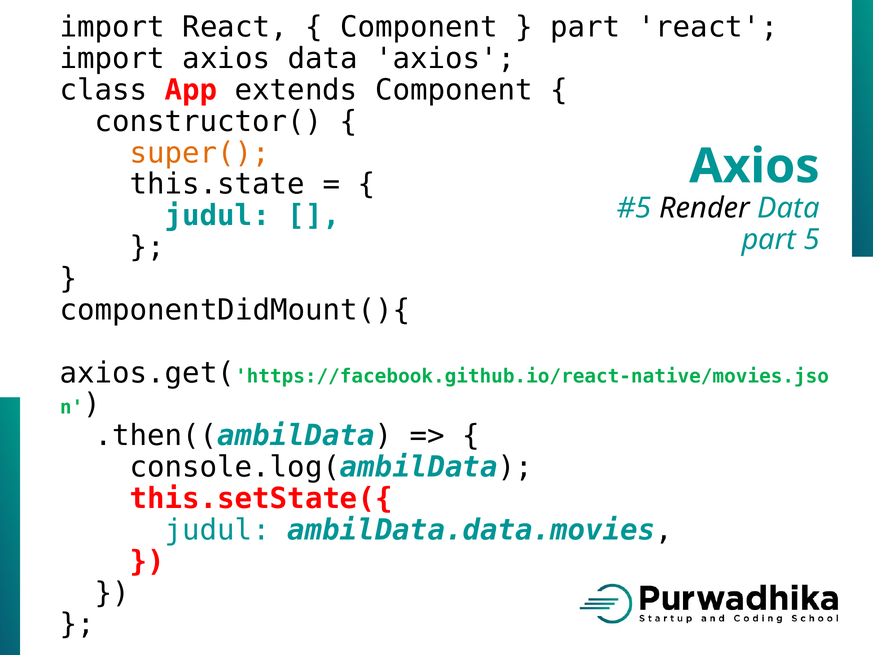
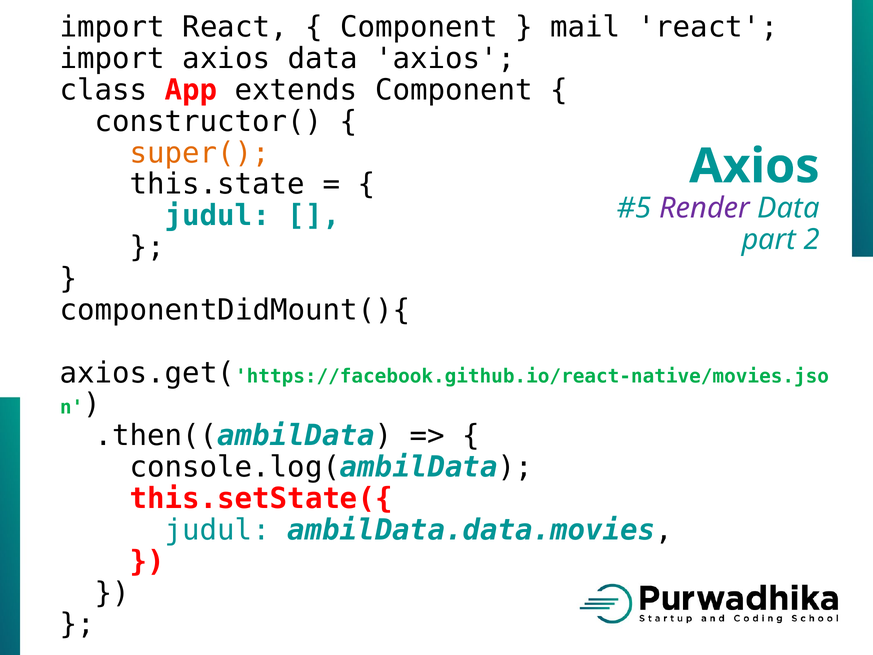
part at (585, 27): part -> mail
Render colour: black -> purple
5: 5 -> 2
